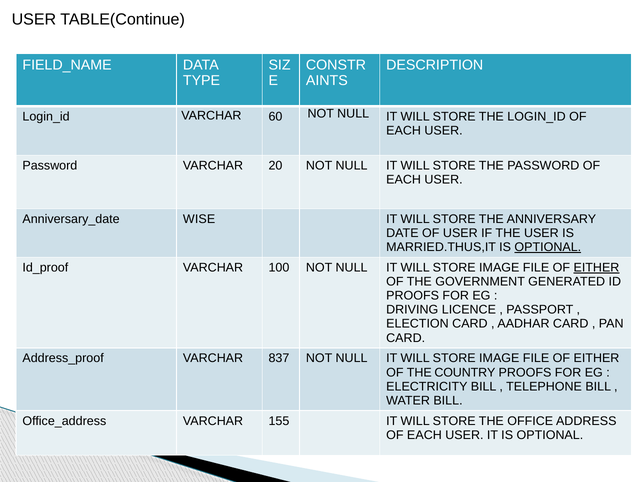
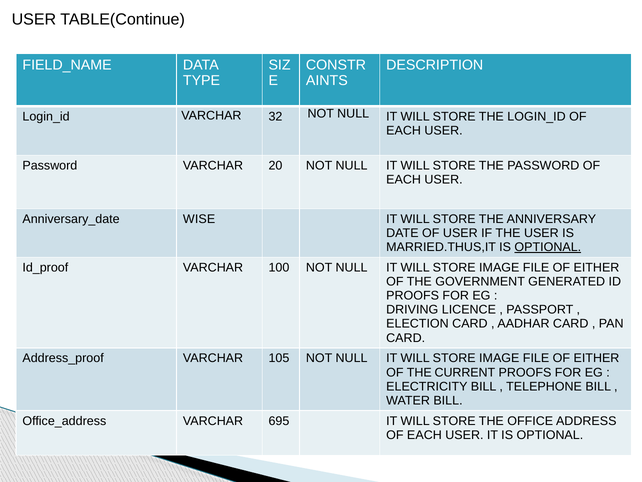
60: 60 -> 32
EITHER at (596, 267) underline: present -> none
837: 837 -> 105
COUNTRY: COUNTRY -> CURRENT
155: 155 -> 695
